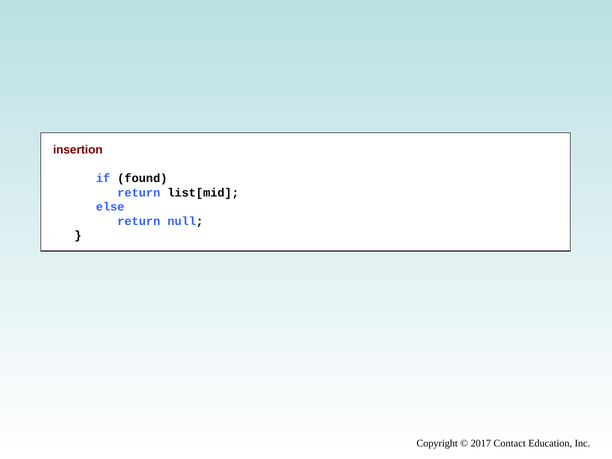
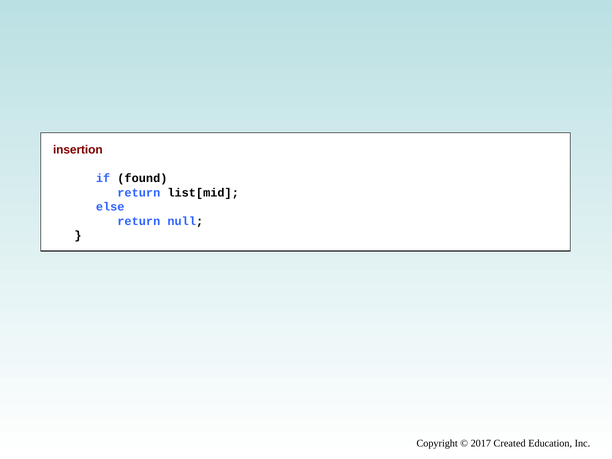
Contact: Contact -> Created
